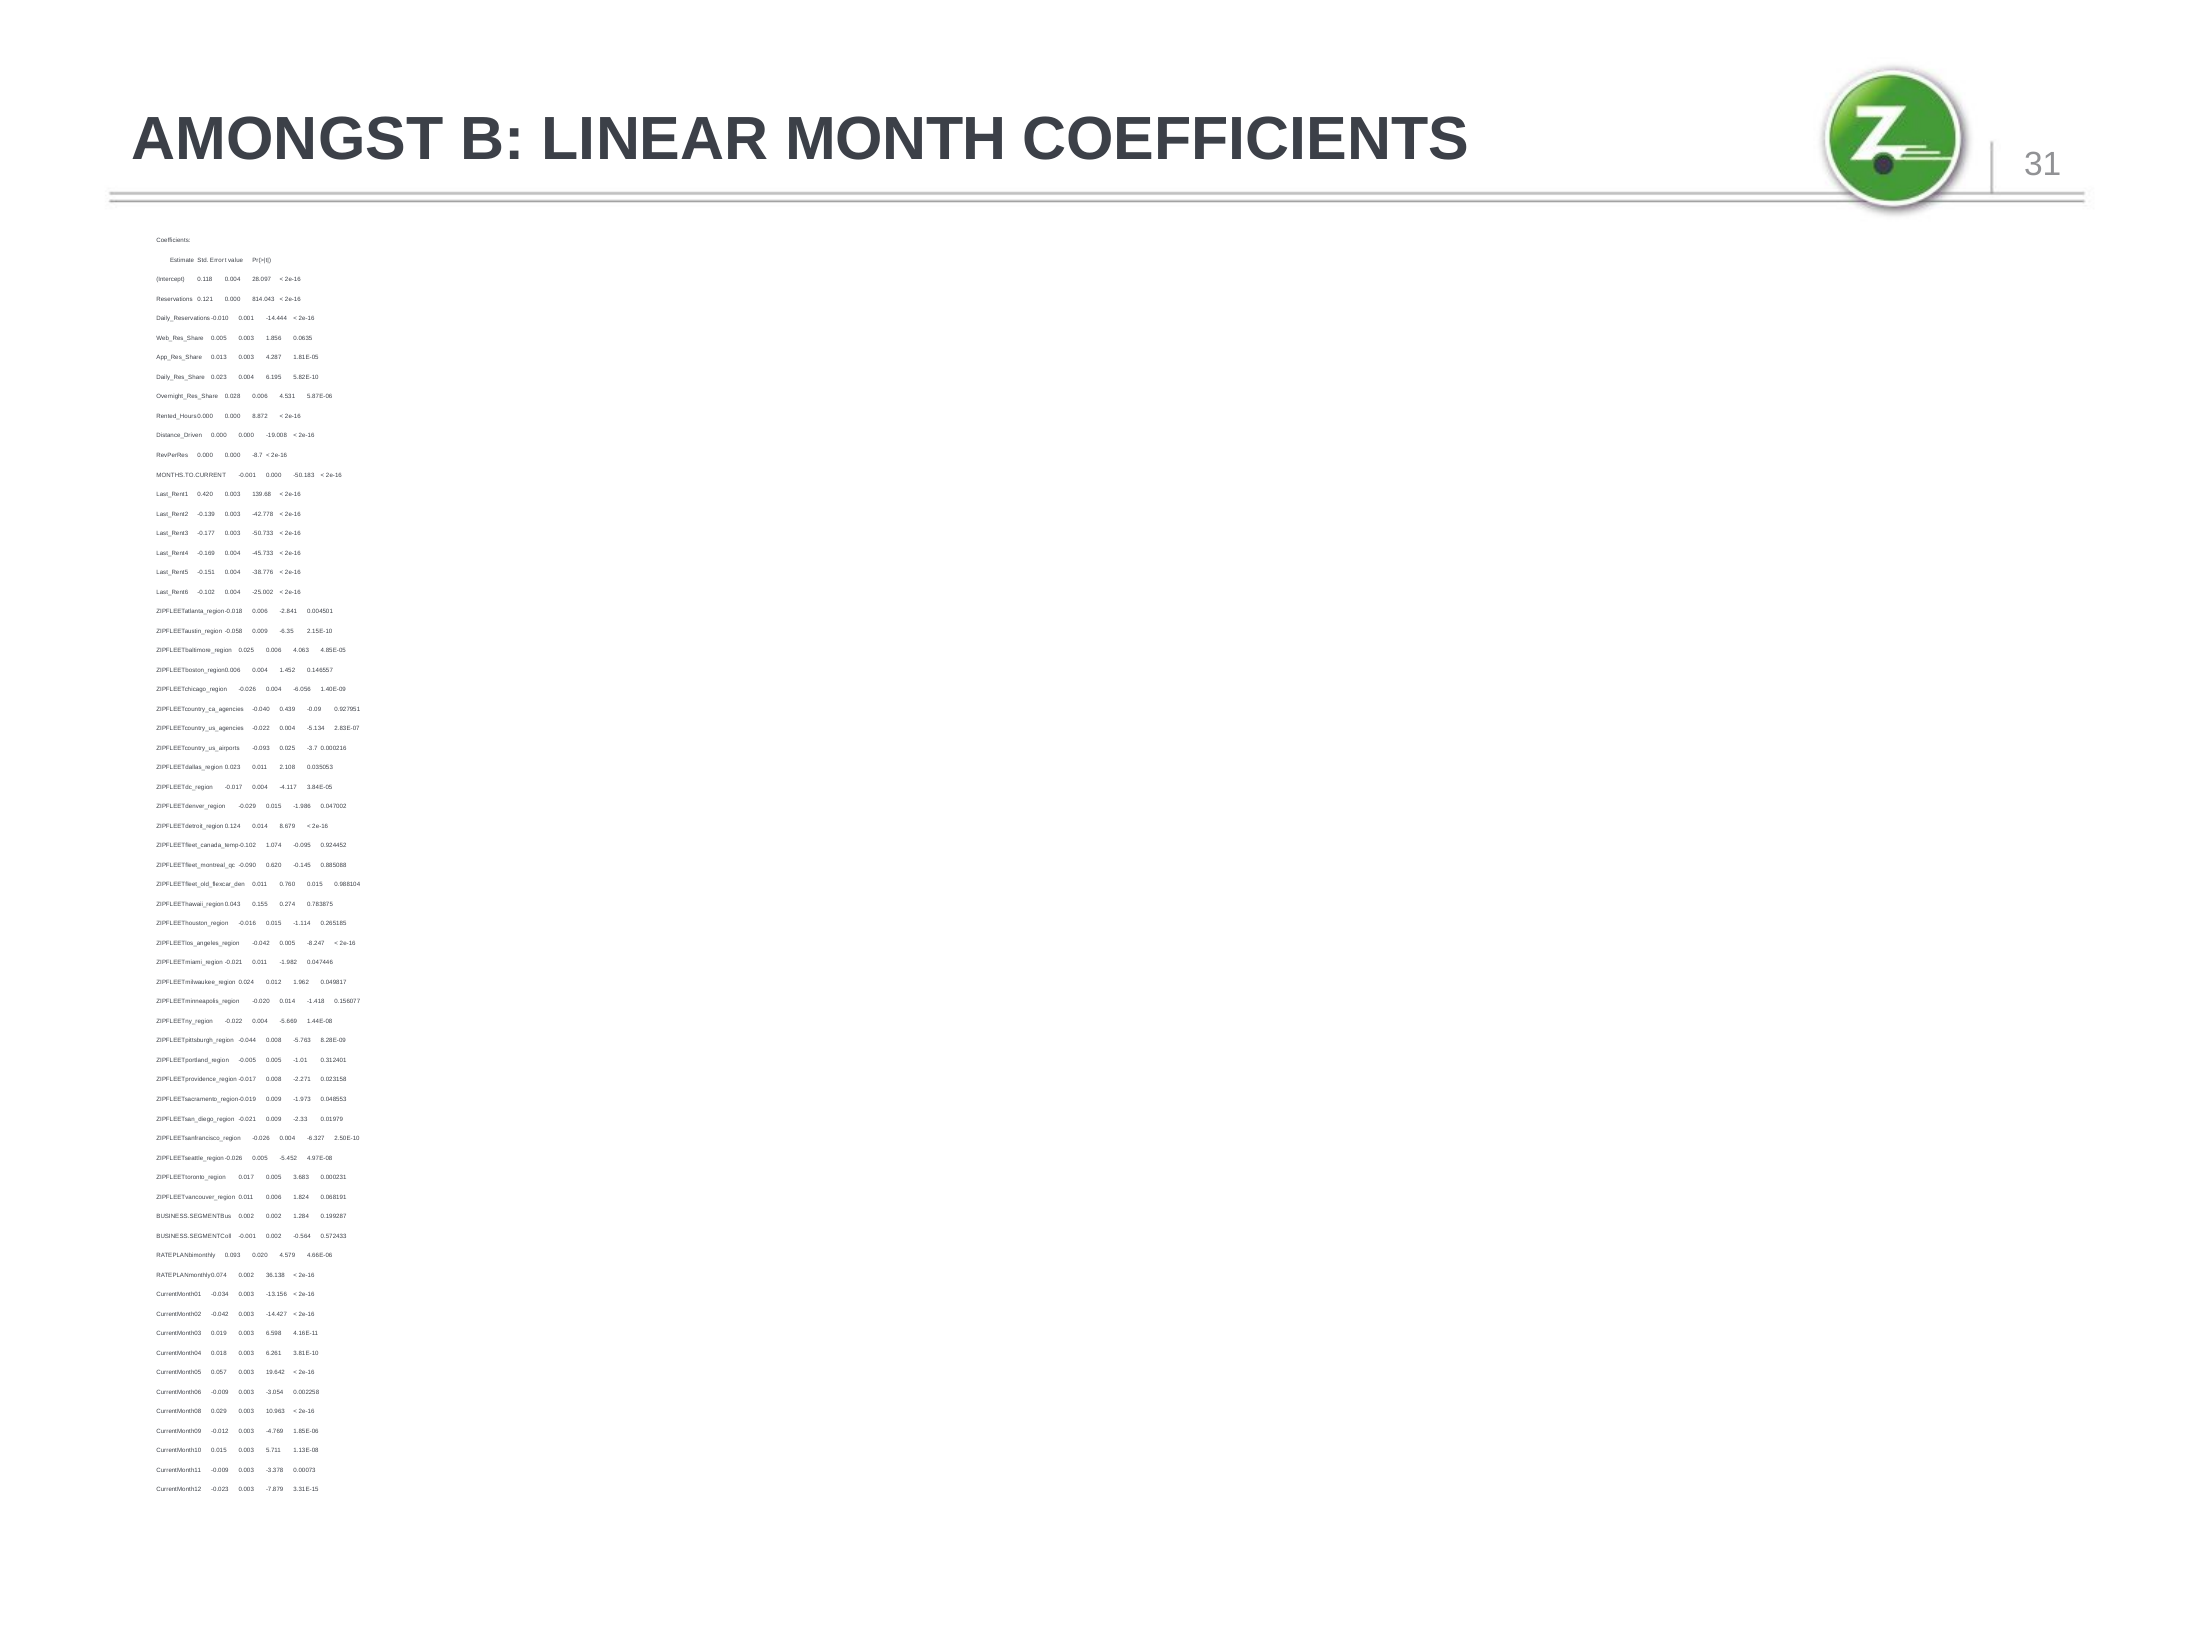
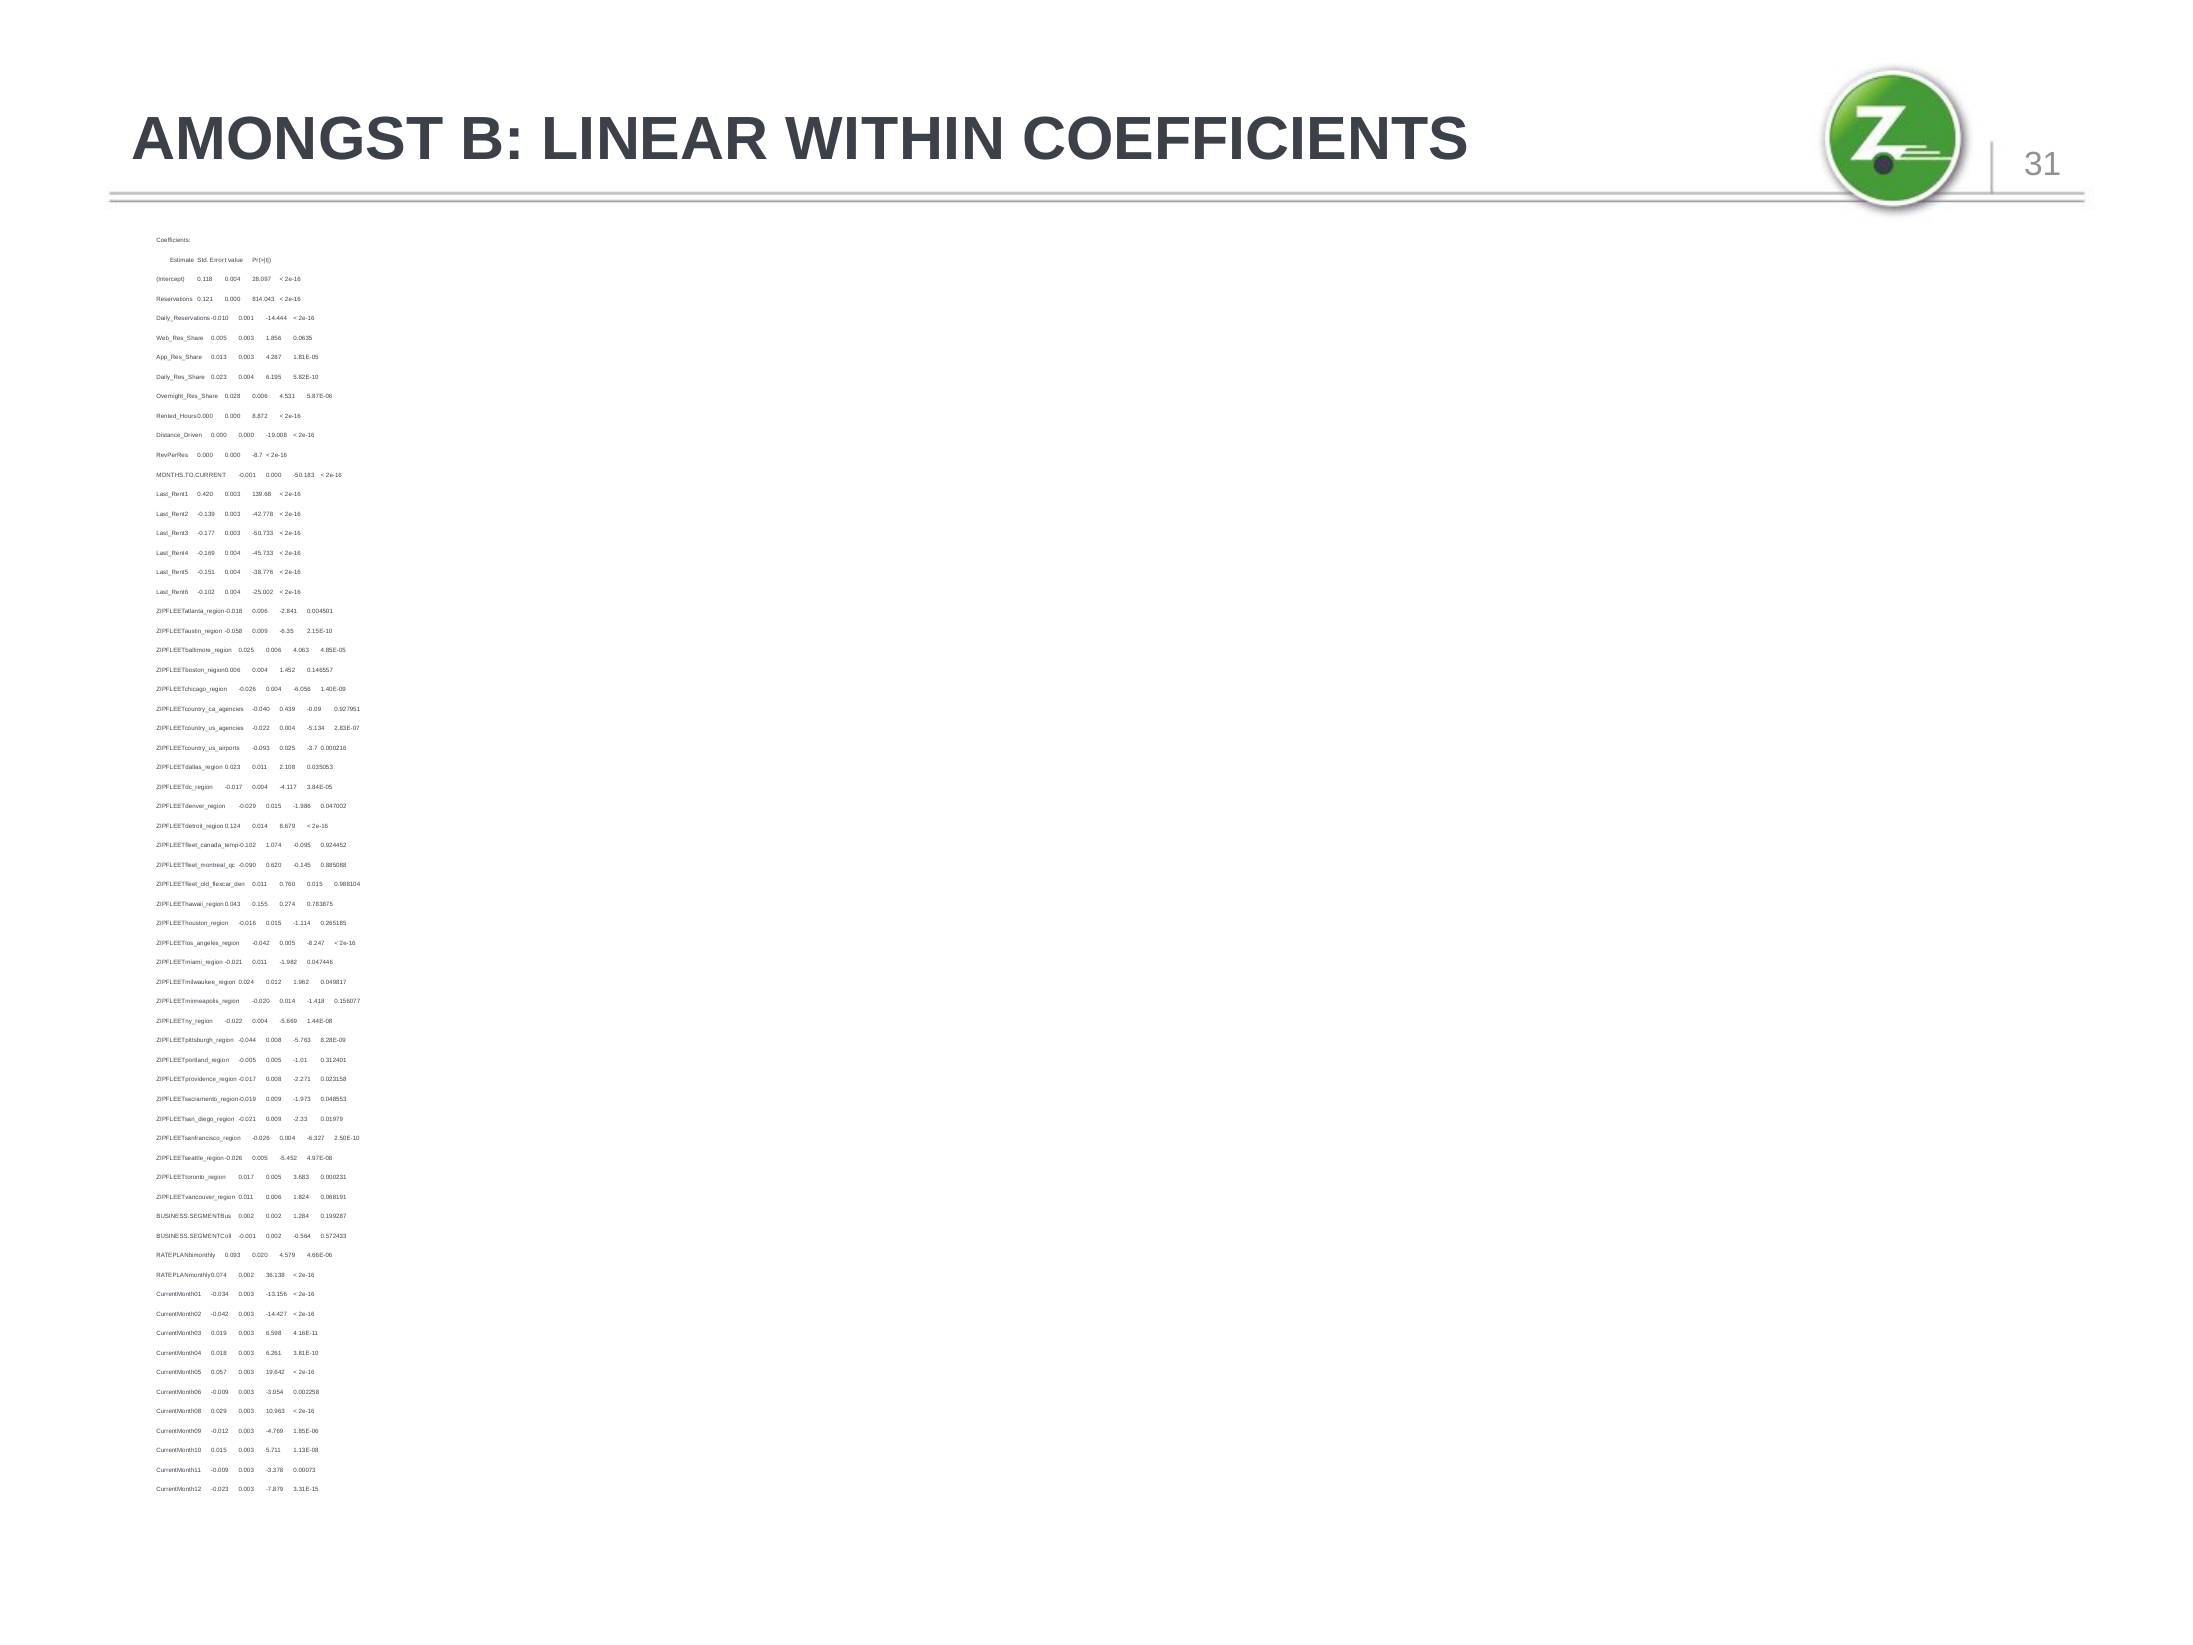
MONTH: MONTH -> WITHIN
